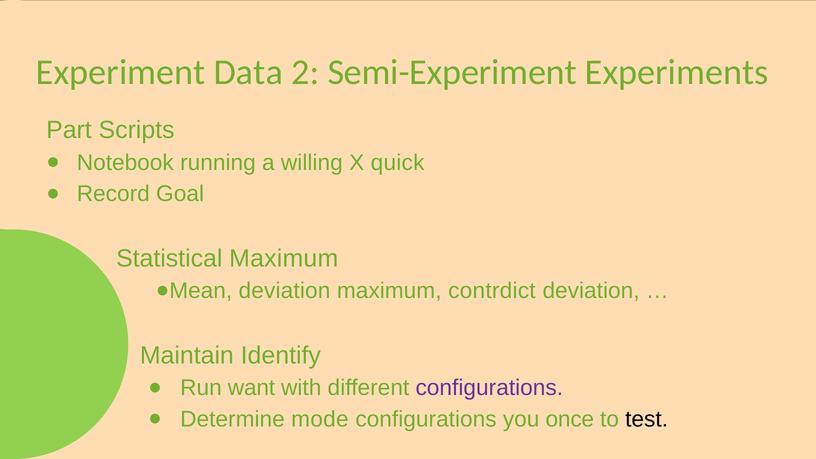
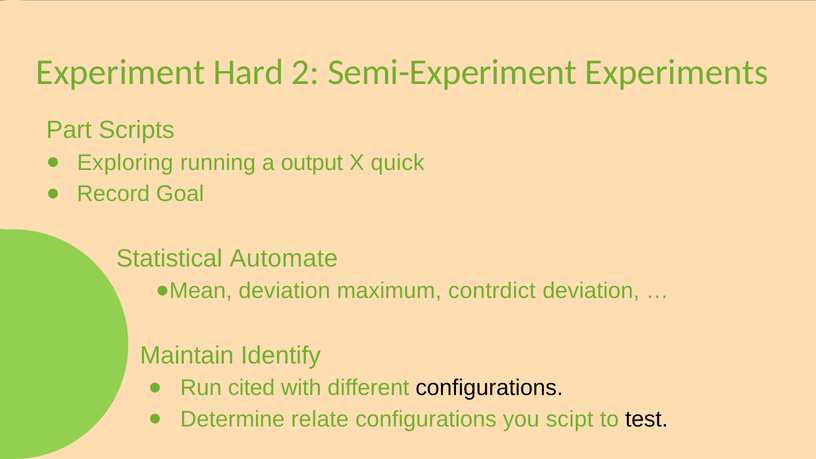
Data: Data -> Hard
Notebook: Notebook -> Exploring
willing: willing -> output
Statistical Maximum: Maximum -> Automate
want: want -> cited
configurations at (489, 388) colour: purple -> black
mode: mode -> relate
once: once -> scipt
